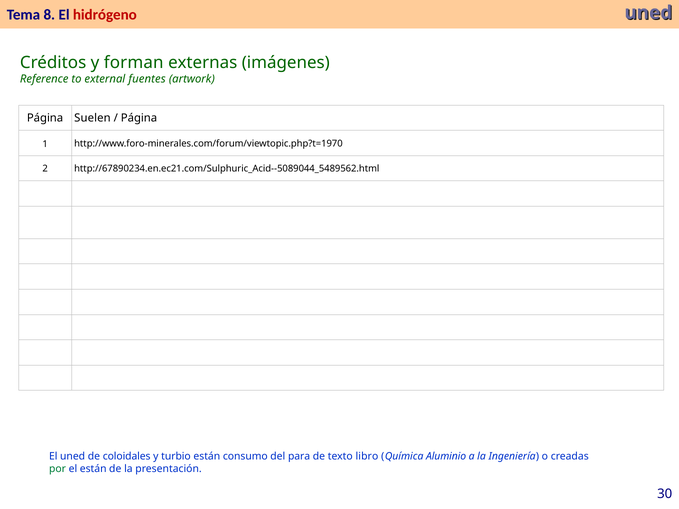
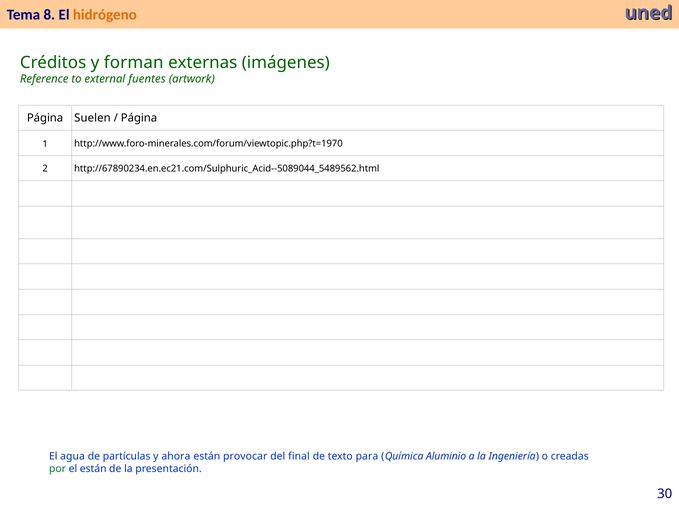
hidrógeno colour: red -> orange
El uned: uned -> agua
coloidales: coloidales -> partículas
turbio: turbio -> ahora
consumo: consumo -> provocar
para: para -> final
libro: libro -> para
